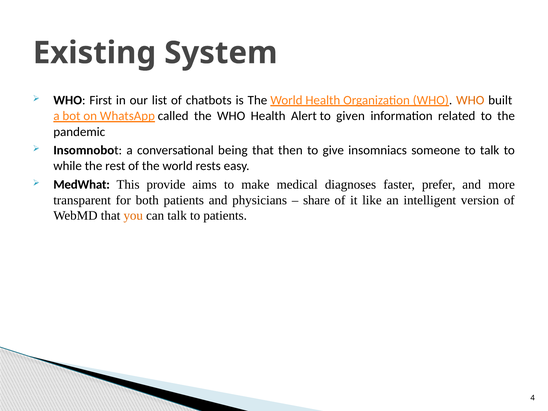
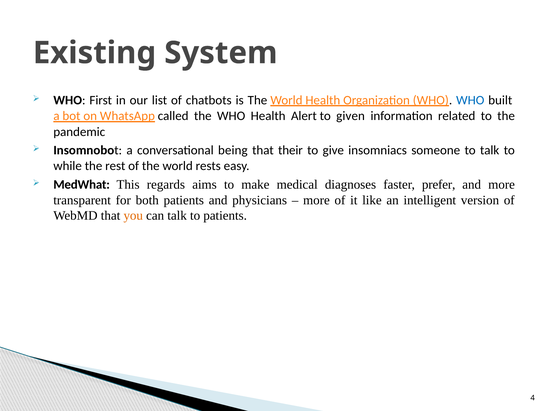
WHO at (470, 100) colour: orange -> blue
then: then -> their
provide: provide -> regards
share at (317, 200): share -> more
